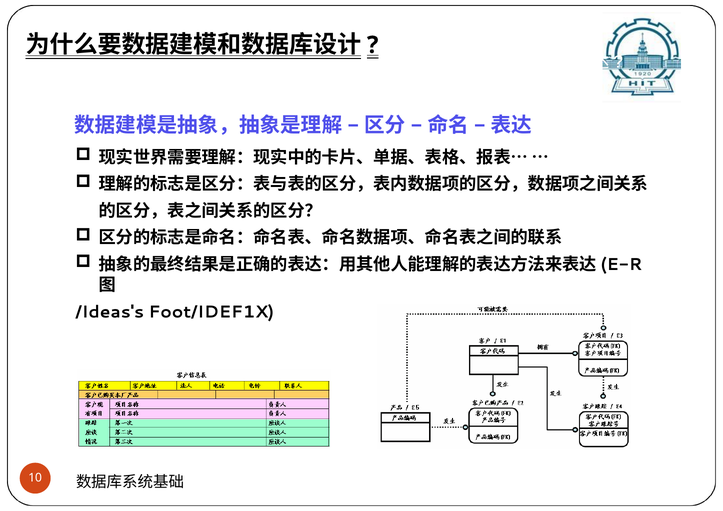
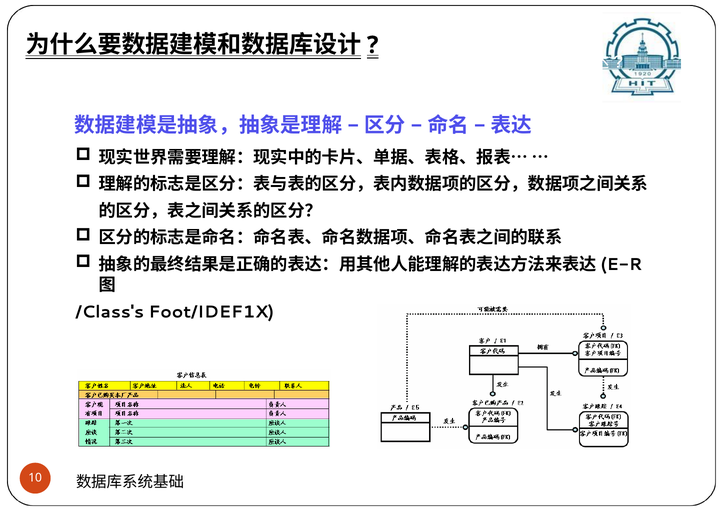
/Ideas's: /Ideas's -> /Class's
